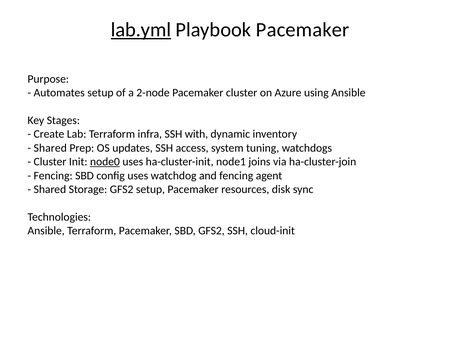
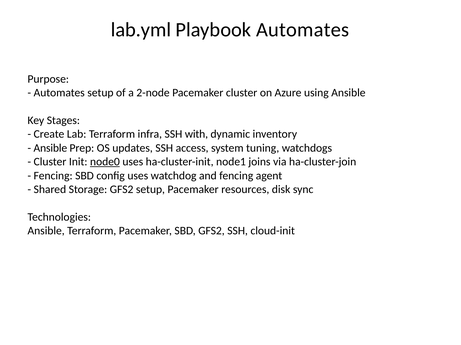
lab.yml underline: present -> none
Playbook Pacemaker: Pacemaker -> Automates
Shared at (50, 148): Shared -> Ansible
